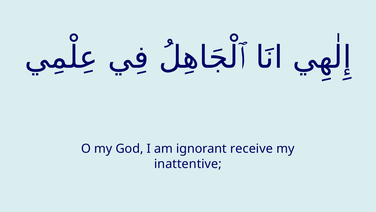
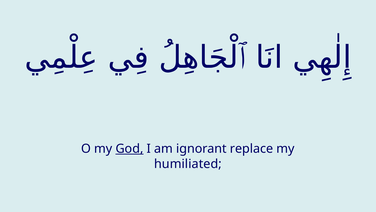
God underline: none -> present
receive: receive -> replace
inattentive: inattentive -> humiliated
